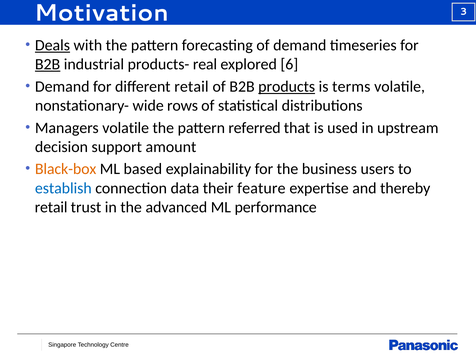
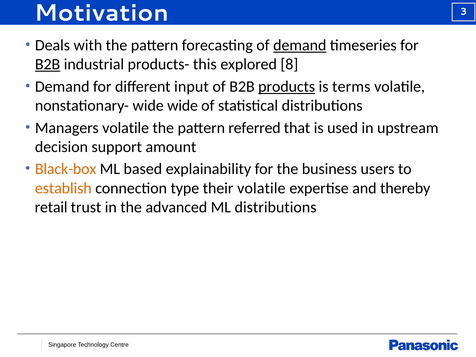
Deals underline: present -> none
demand at (300, 45) underline: none -> present
real: real -> this
6: 6 -> 8
different retail: retail -> input
wide rows: rows -> wide
establish colour: blue -> orange
data: data -> type
their feature: feature -> volatile
ML performance: performance -> distributions
